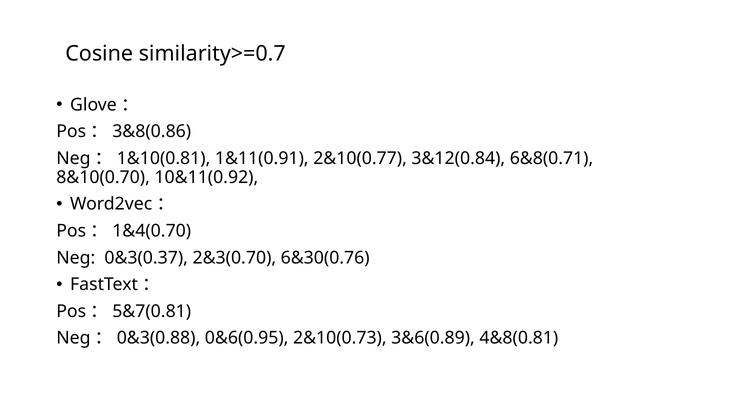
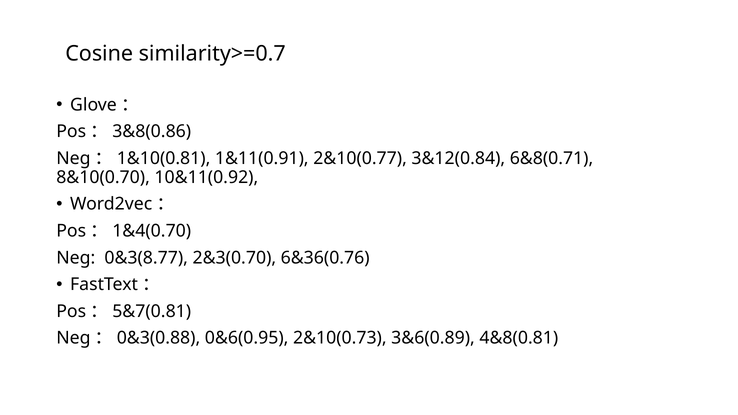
0&3(0.37: 0&3(0.37 -> 0&3(8.77
6&30(0.76: 6&30(0.76 -> 6&36(0.76
